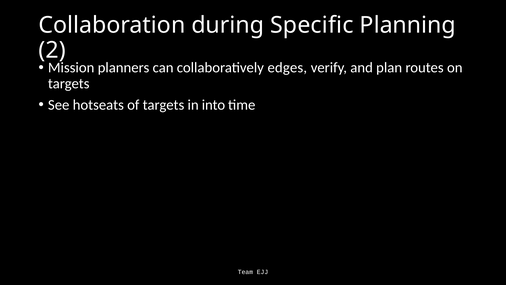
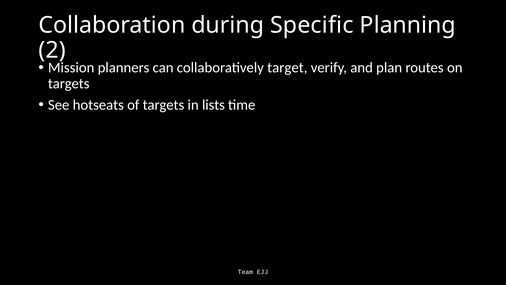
edges: edges -> target
into: into -> lists
